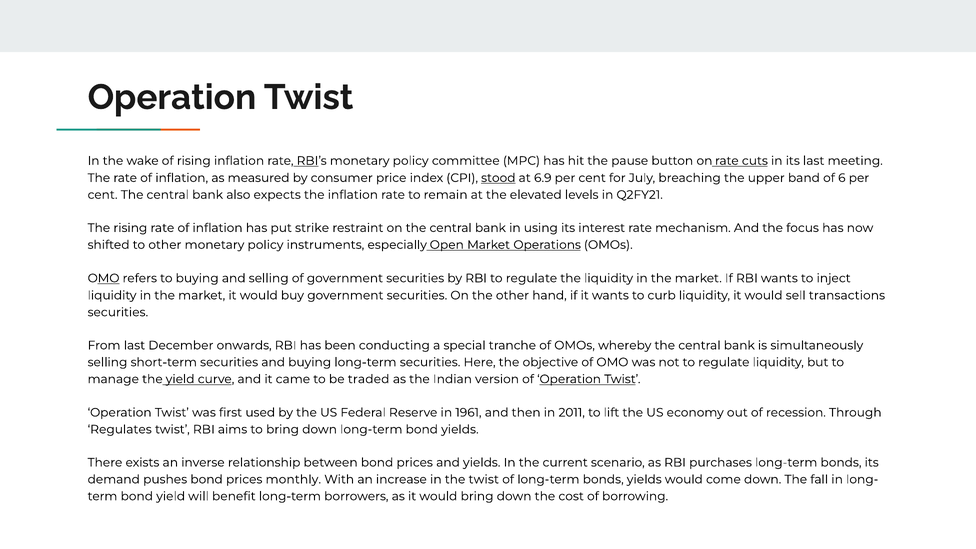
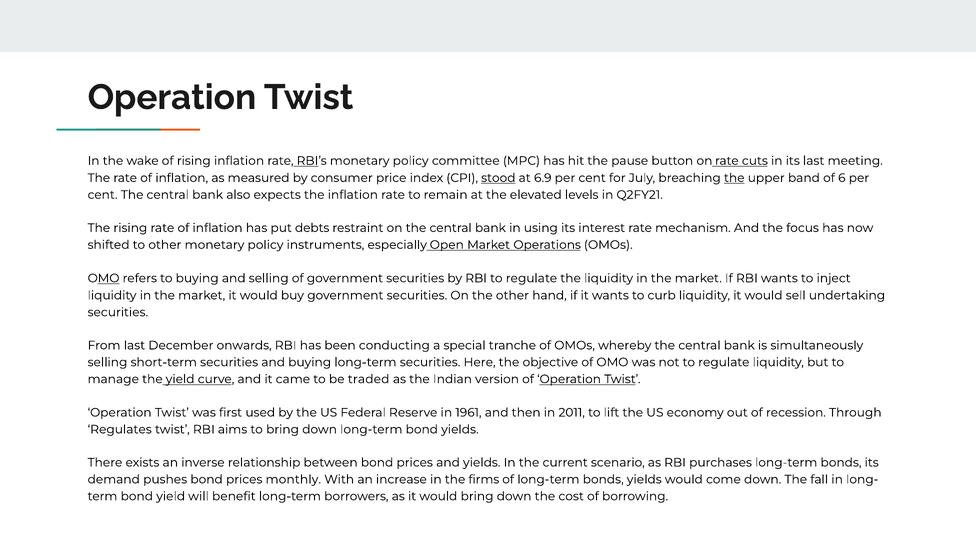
the at (734, 178) underline: none -> present
strike: strike -> debts
transactions: transactions -> undertaking
the twist: twist -> firms
